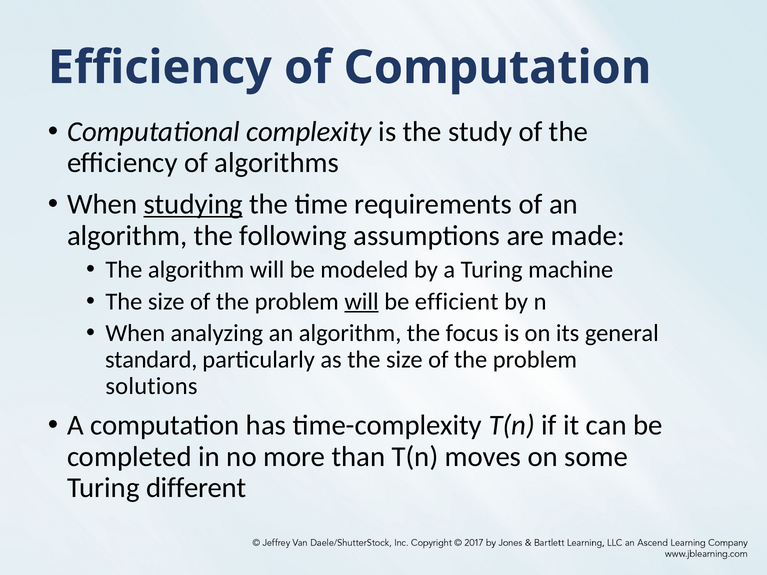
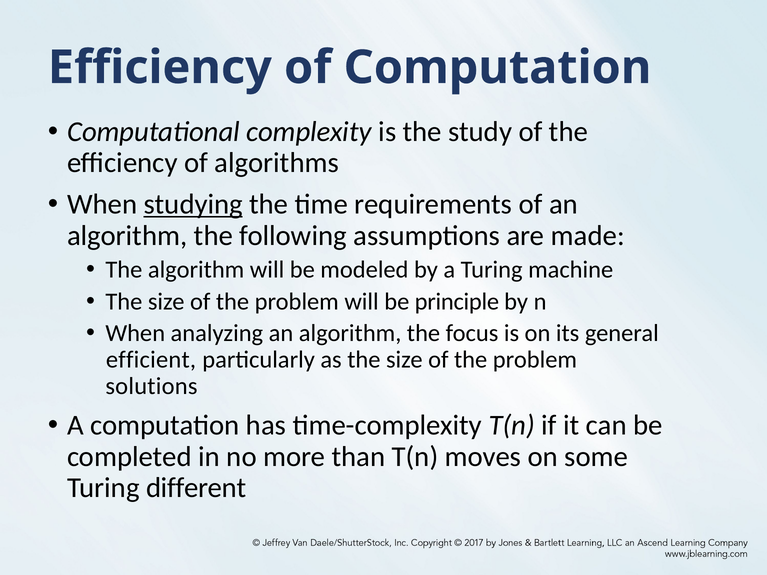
will at (362, 302) underline: present -> none
efficient: efficient -> principle
standard: standard -> efficient
